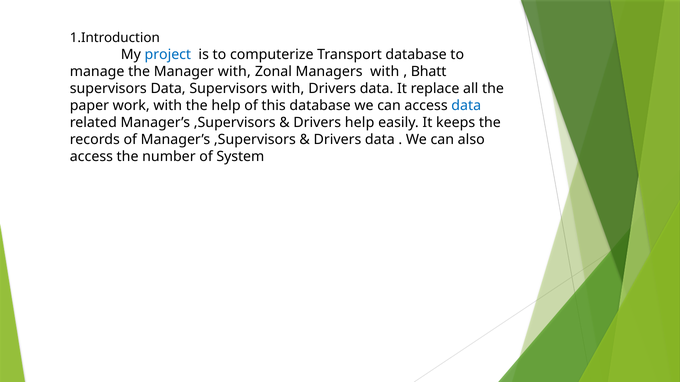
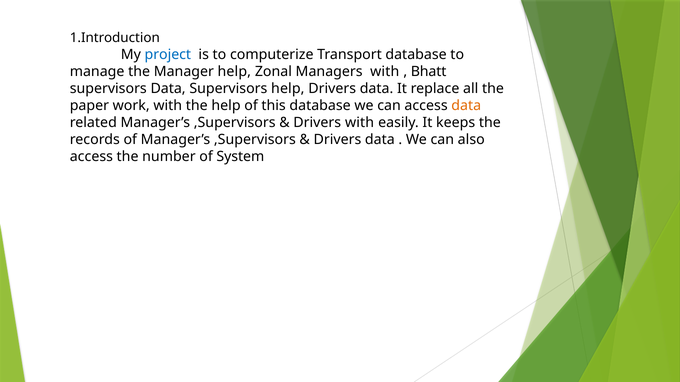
Manager with: with -> help
Supervisors with: with -> help
data at (466, 106) colour: blue -> orange
Drivers help: help -> with
